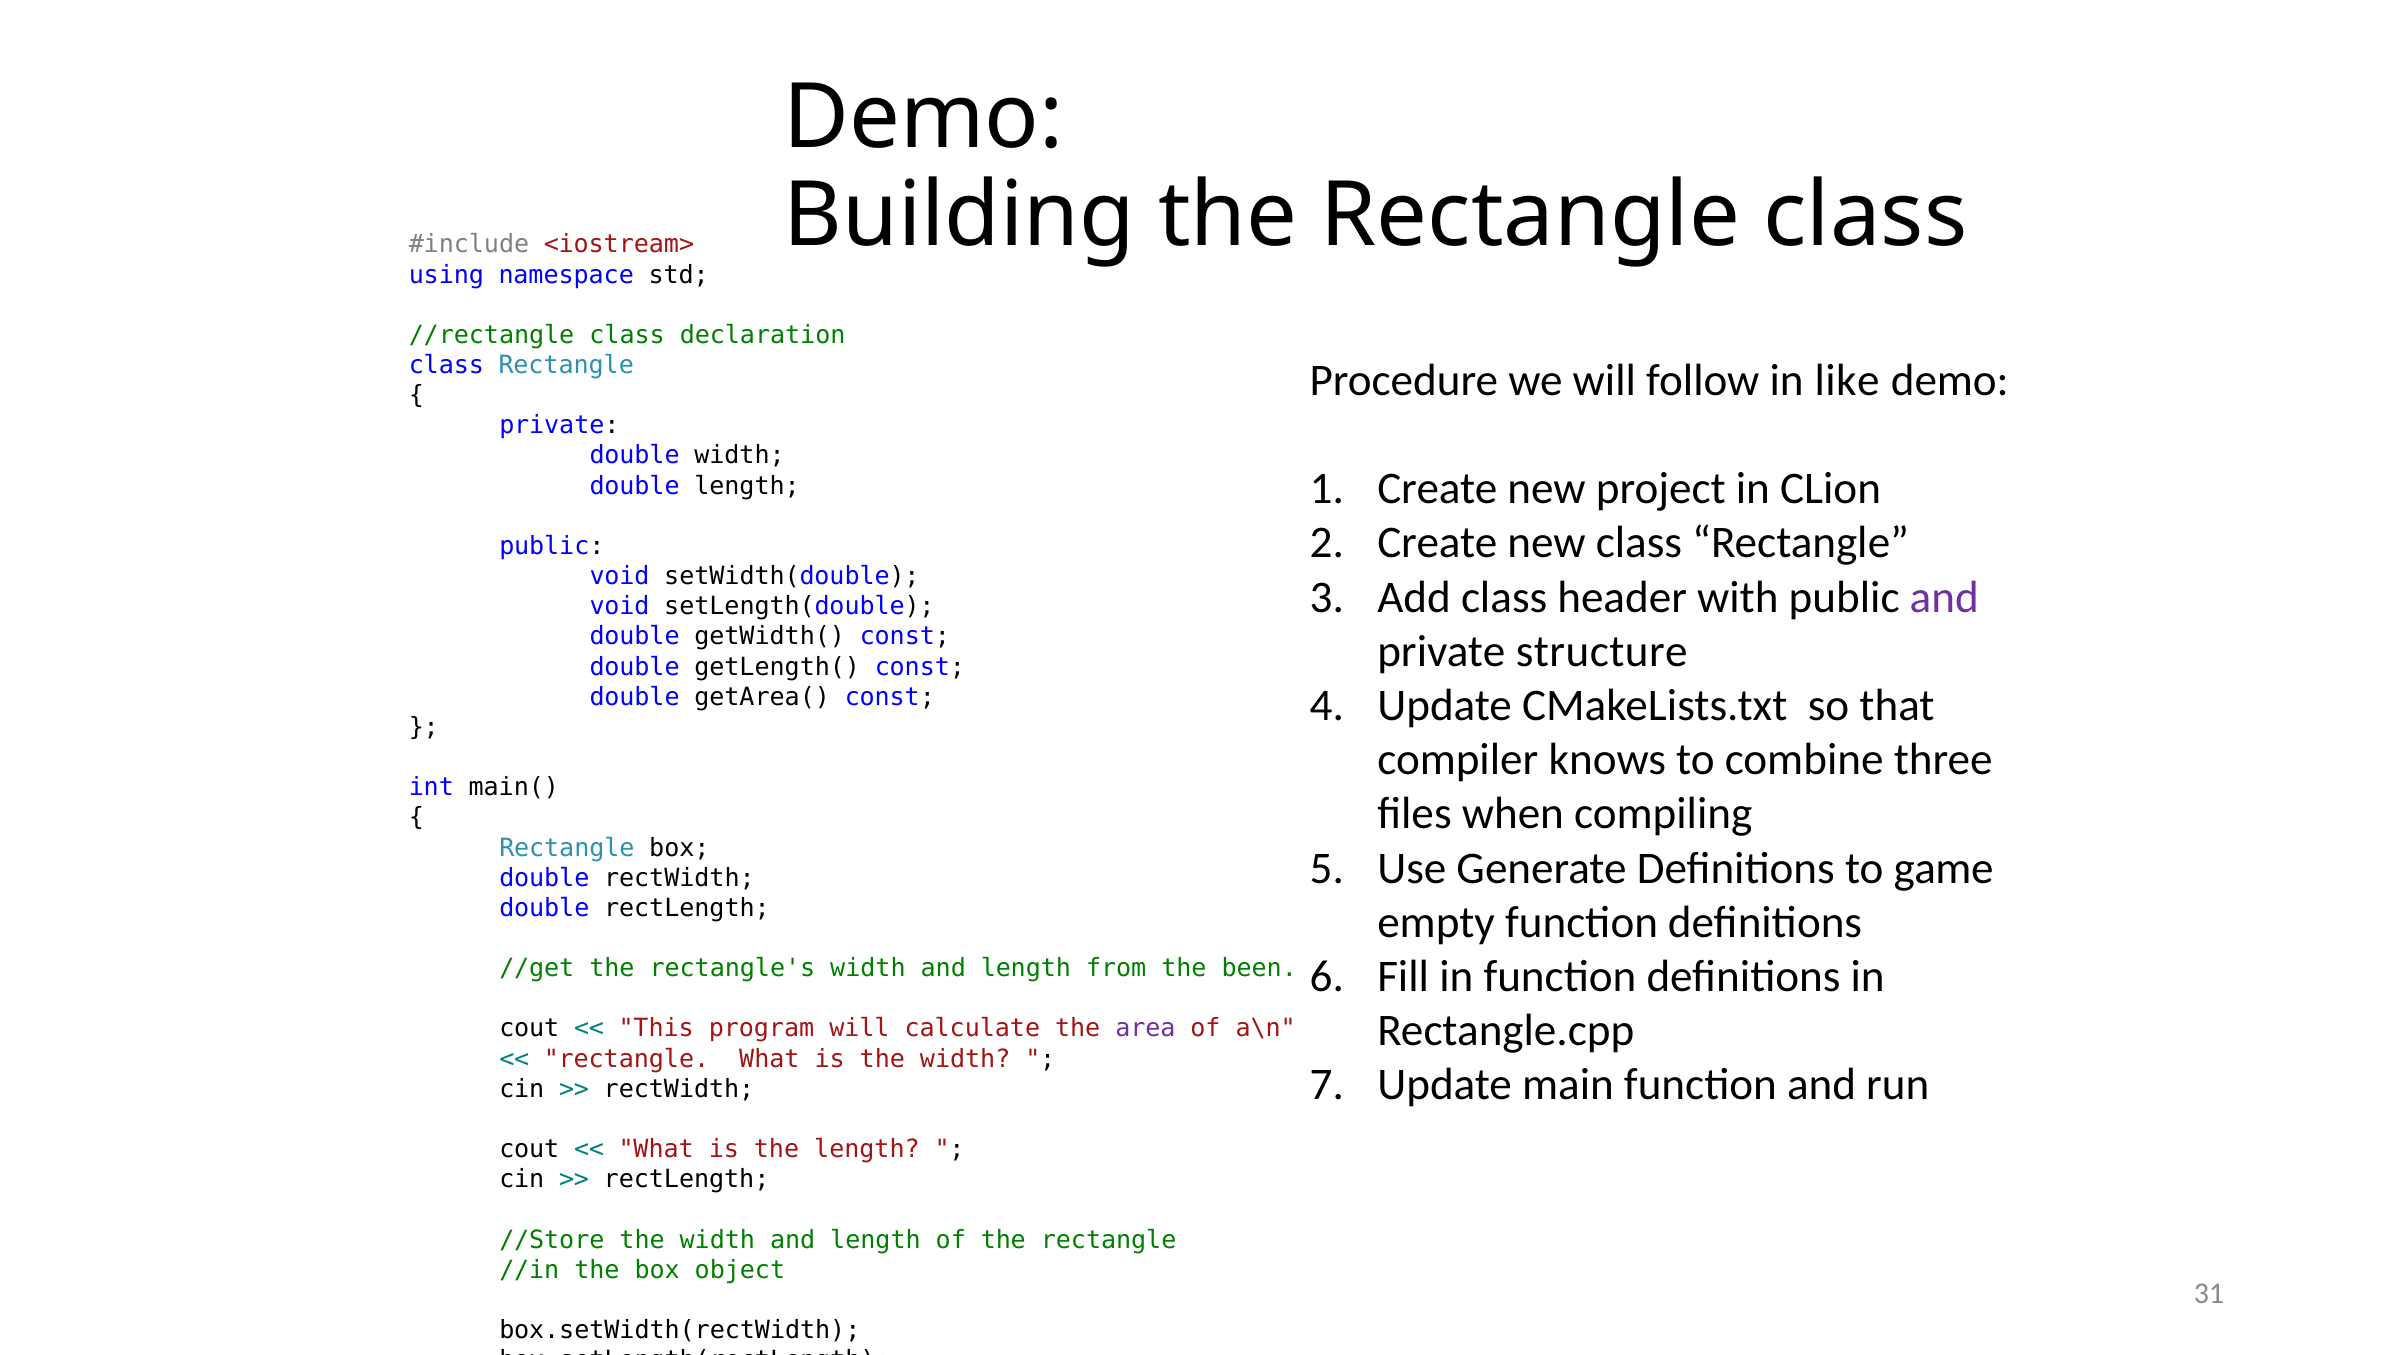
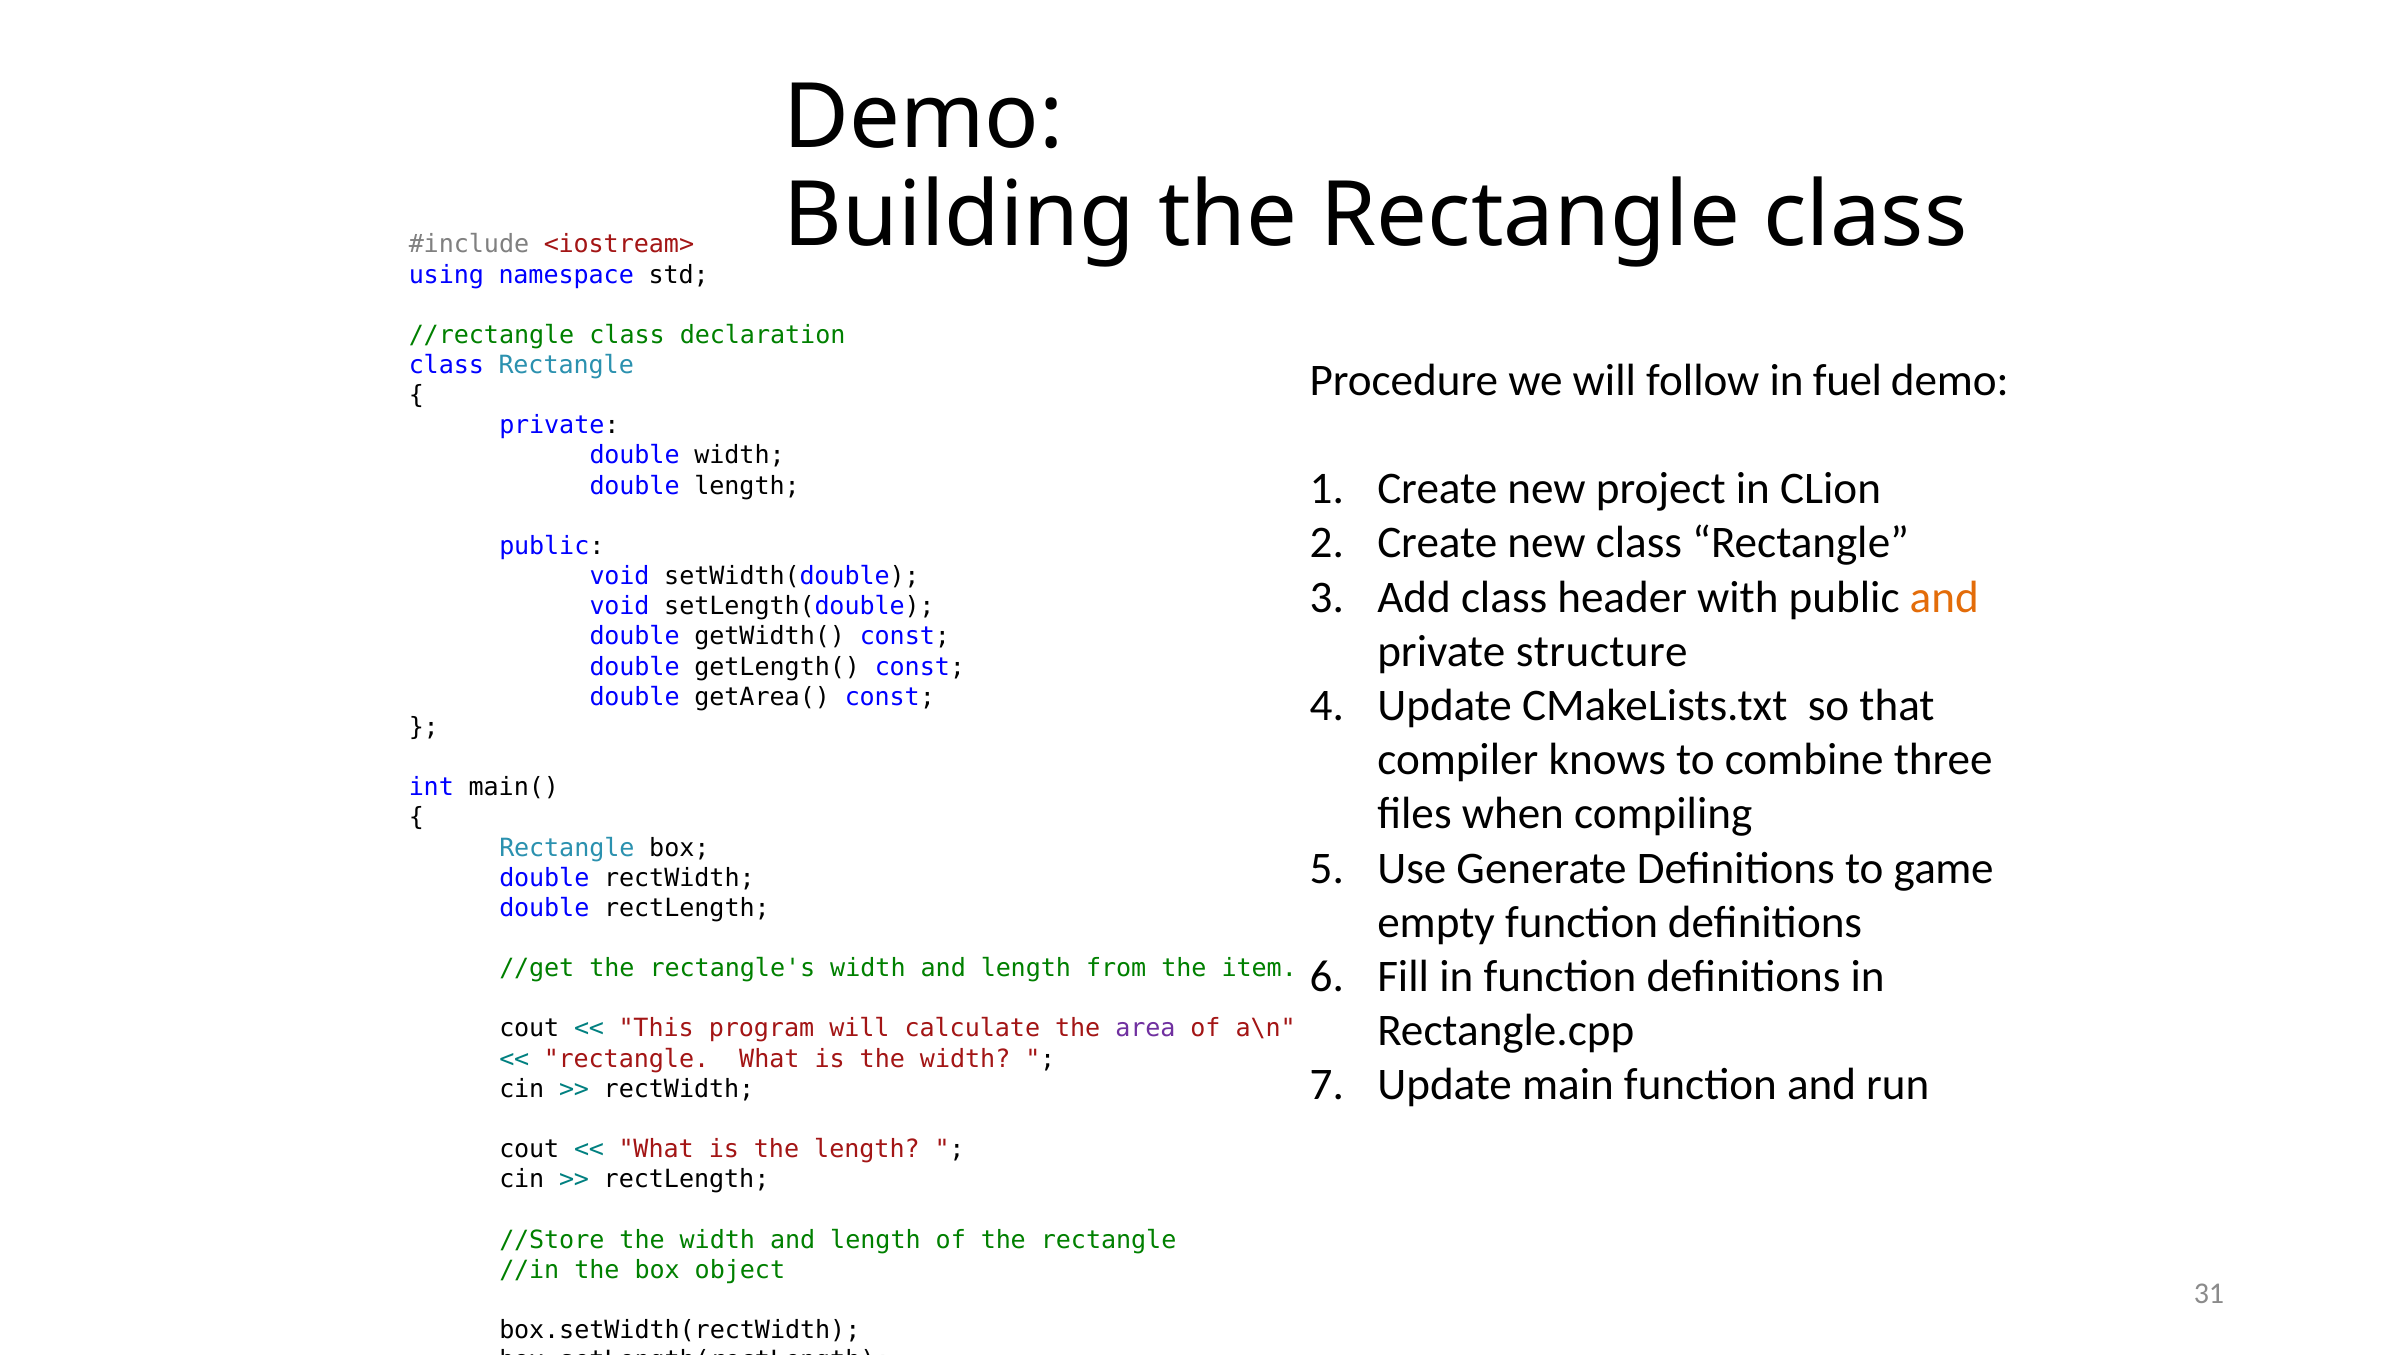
like: like -> fuel
and at (1944, 597) colour: purple -> orange
been: been -> item
